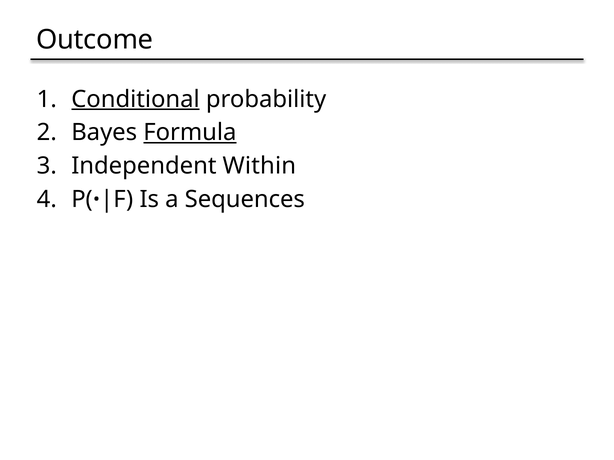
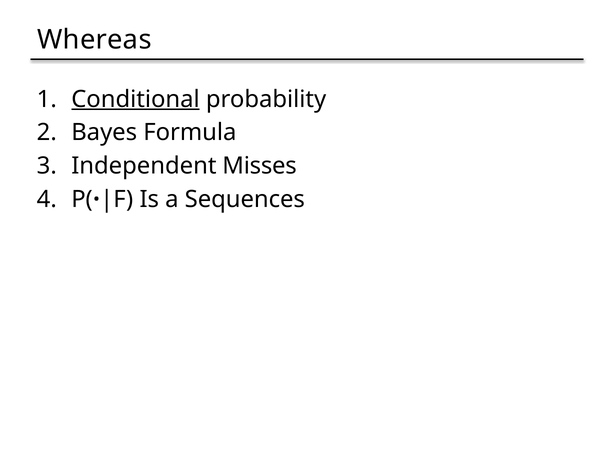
Outcome: Outcome -> Whereas
Formula underline: present -> none
Within: Within -> Misses
